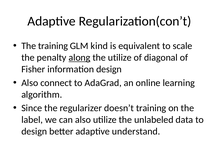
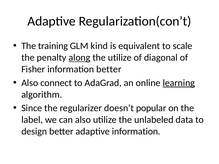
information design: design -> better
learning underline: none -> present
doesn’t training: training -> popular
adaptive understand: understand -> information
